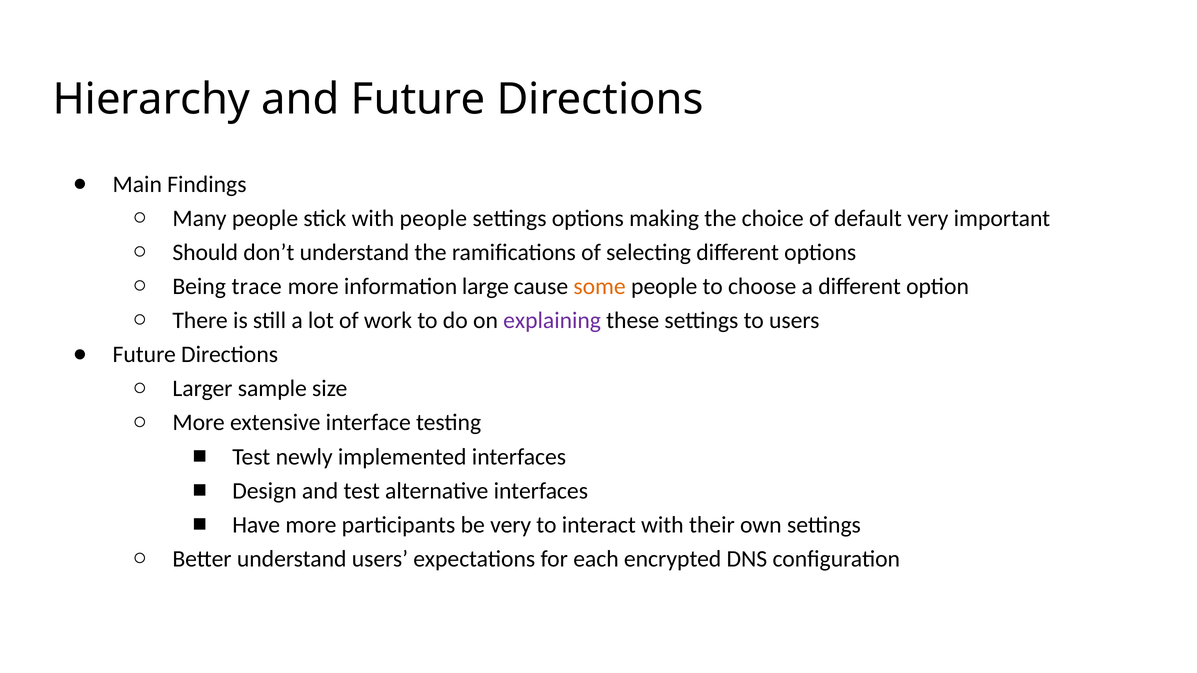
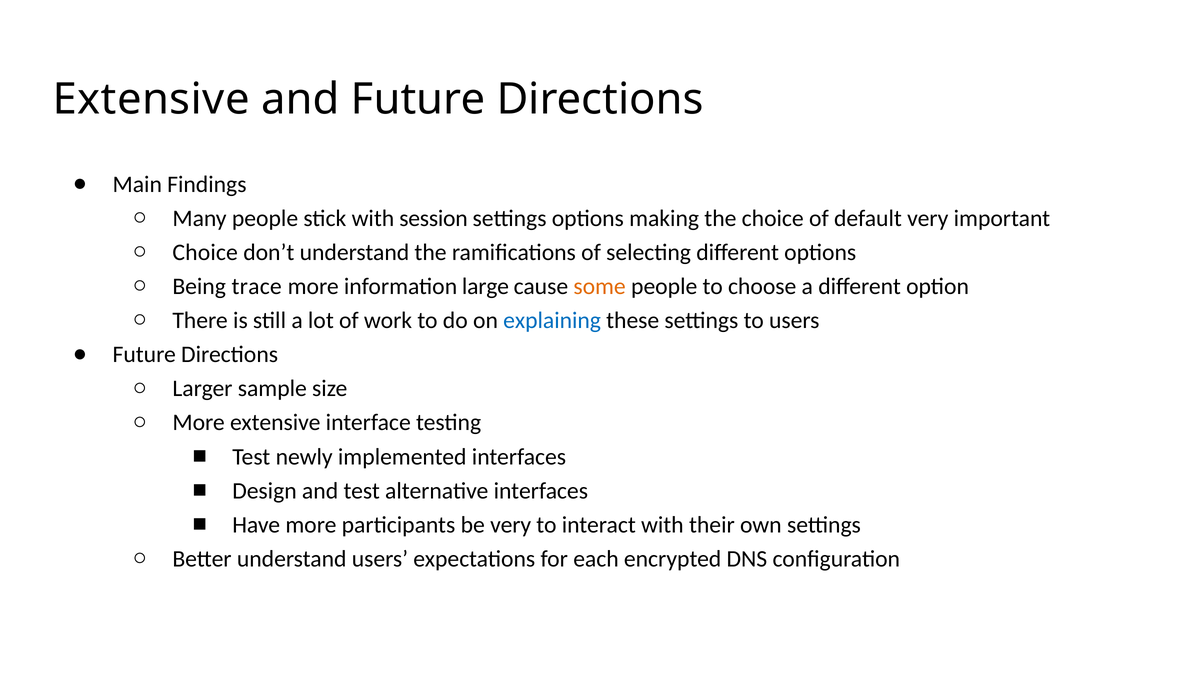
Hierarchy at (152, 99): Hierarchy -> Extensive
with people: people -> session
Should at (205, 252): Should -> Choice
explaining colour: purple -> blue
